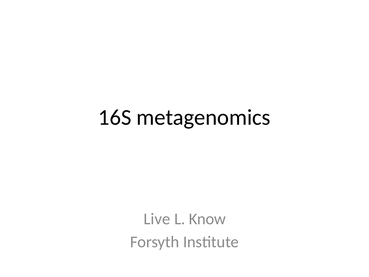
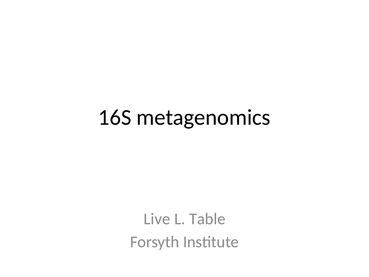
Know: Know -> Table
